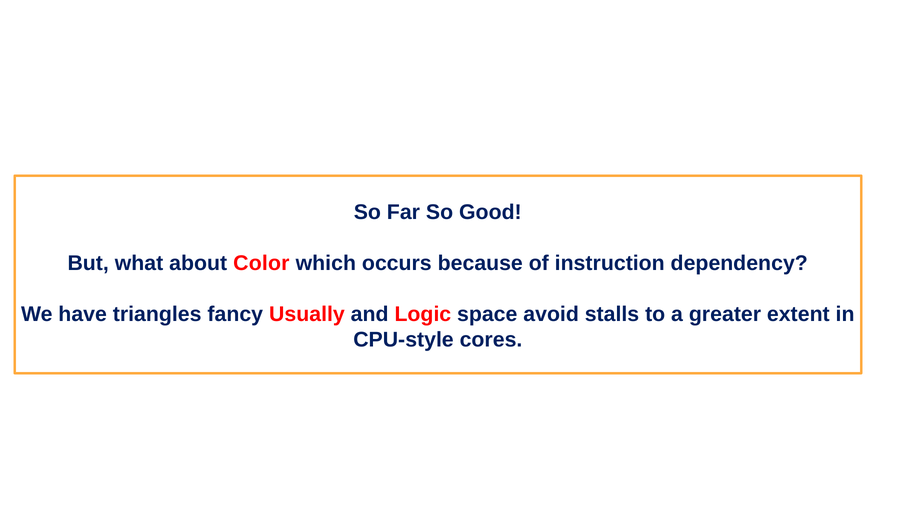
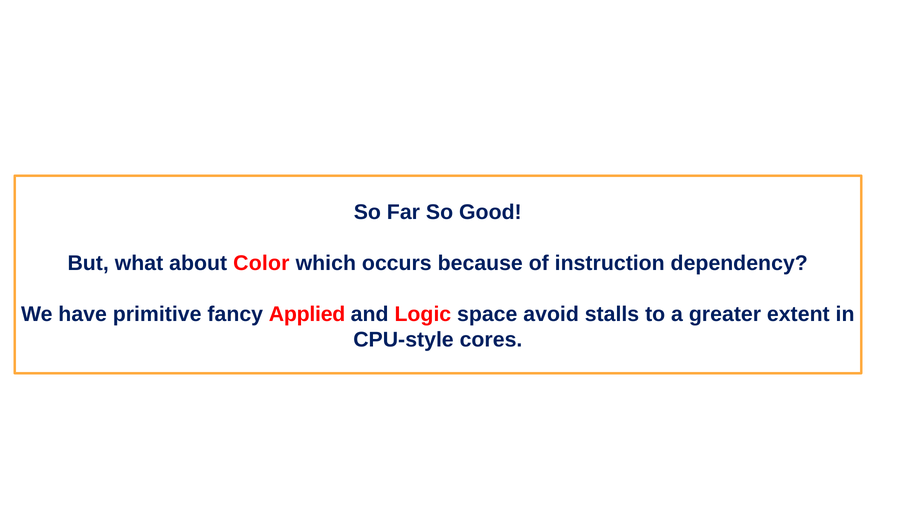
triangles: triangles -> primitive
Usually: Usually -> Applied
